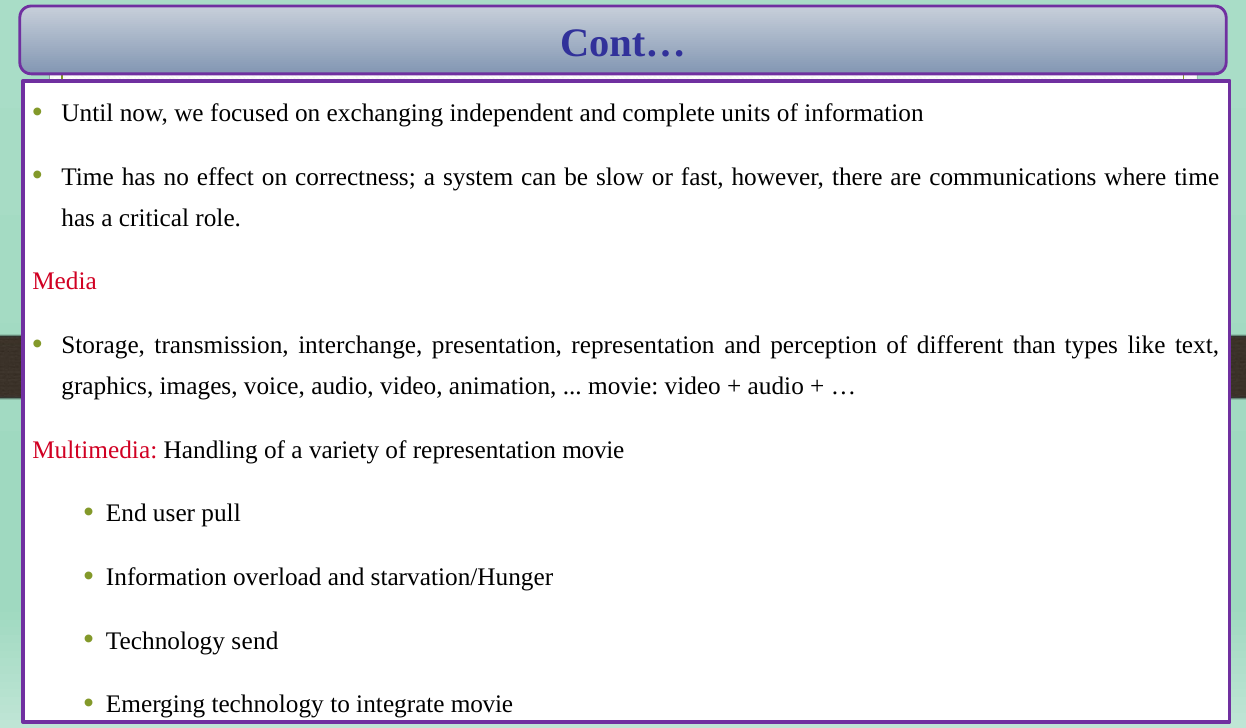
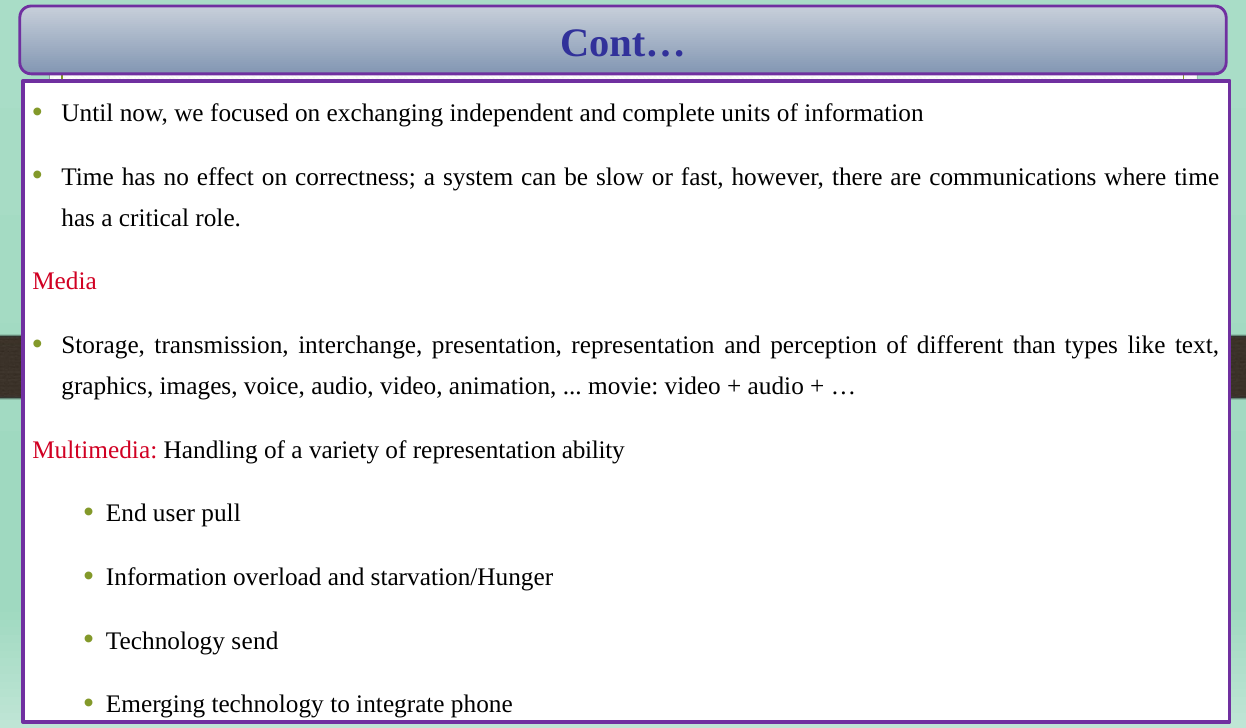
representation movie: movie -> ability
integrate movie: movie -> phone
